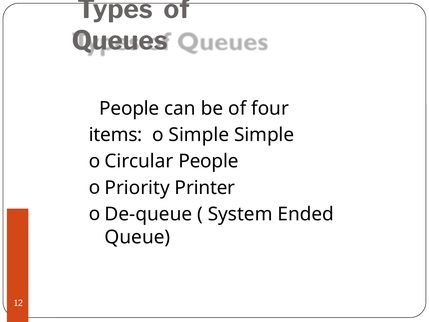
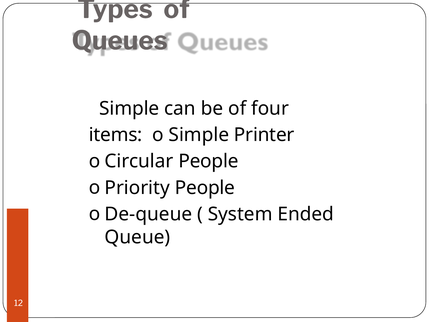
People at (129, 108): People -> Simple
Simple Simple: Simple -> Printer
Printer at (205, 188): Printer -> People
